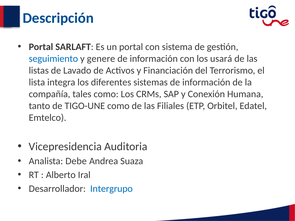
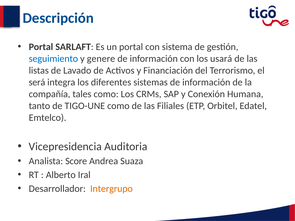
lista: lista -> será
Debe: Debe -> Score
Intergrupo colour: blue -> orange
